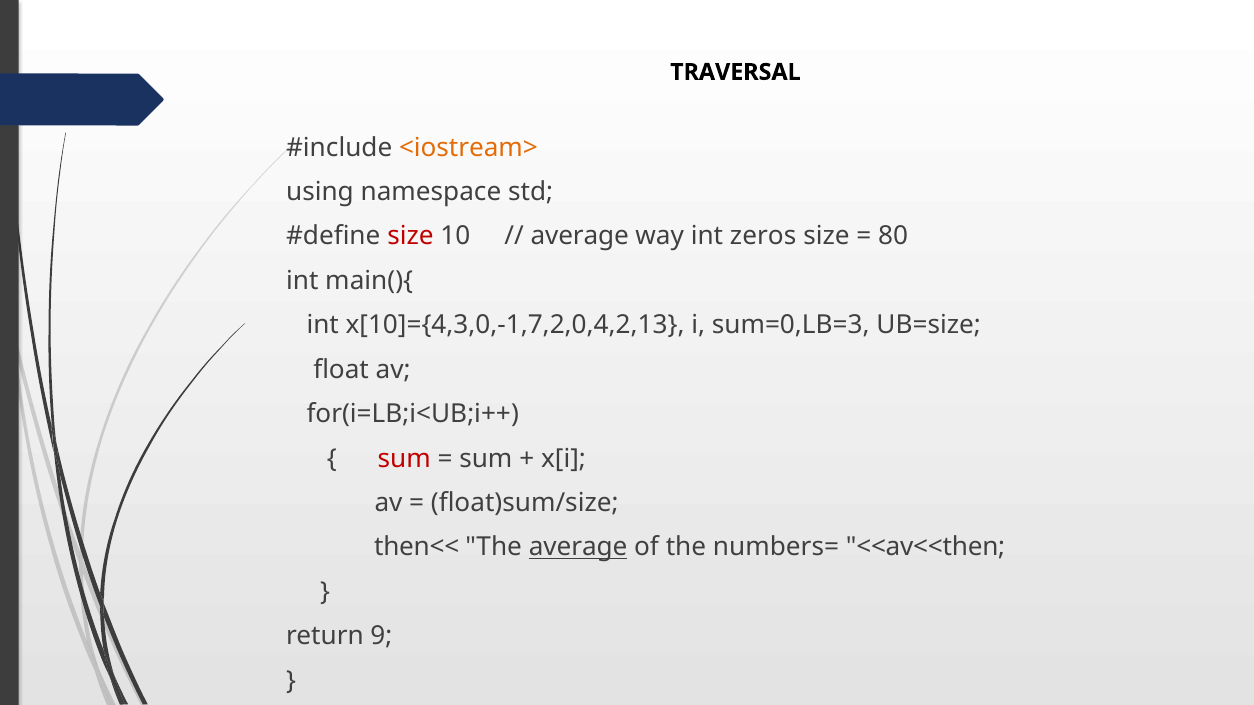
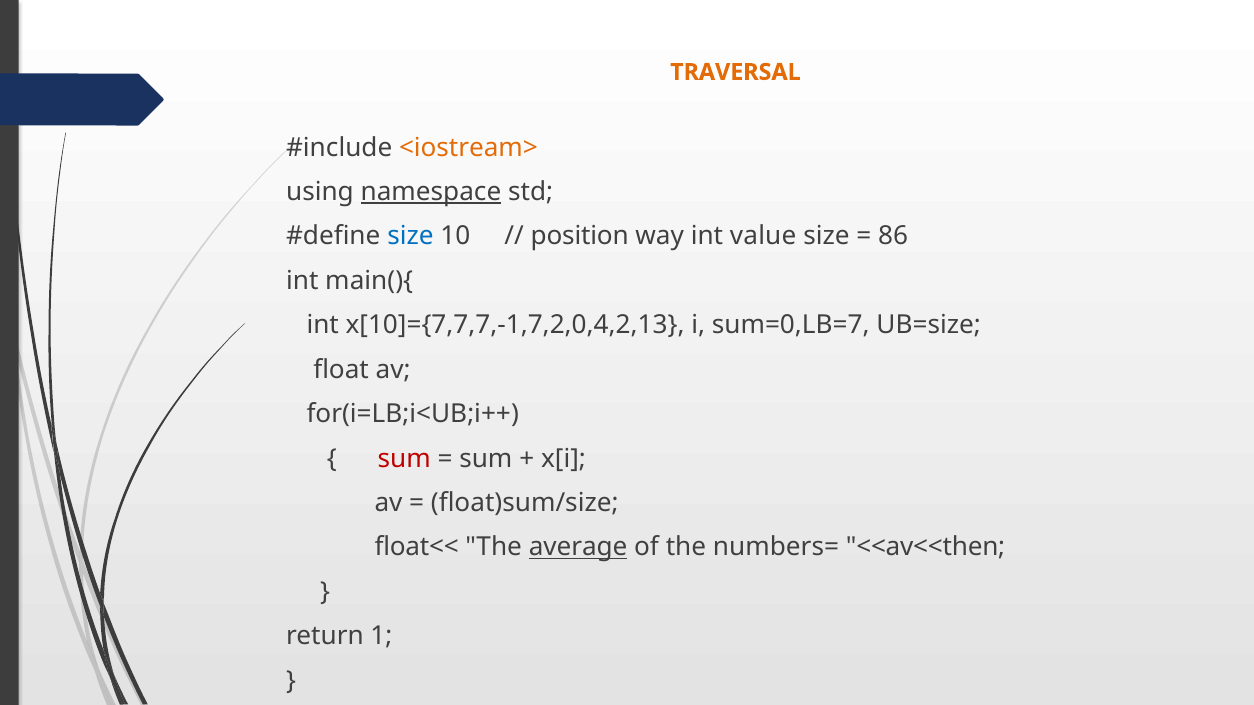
TRAVERSAL colour: black -> orange
namespace underline: none -> present
size at (410, 236) colour: red -> blue
average at (580, 236): average -> position
zeros: zeros -> value
80: 80 -> 86
x[10]={4,3,0,-1,7,2,0,4,2,13: x[10]={4,3,0,-1,7,2,0,4,2,13 -> x[10]={7,7,7,-1,7,2,0,4,2,13
sum=0,LB=3: sum=0,LB=3 -> sum=0,LB=7
then<<: then<< -> float<<
9: 9 -> 1
